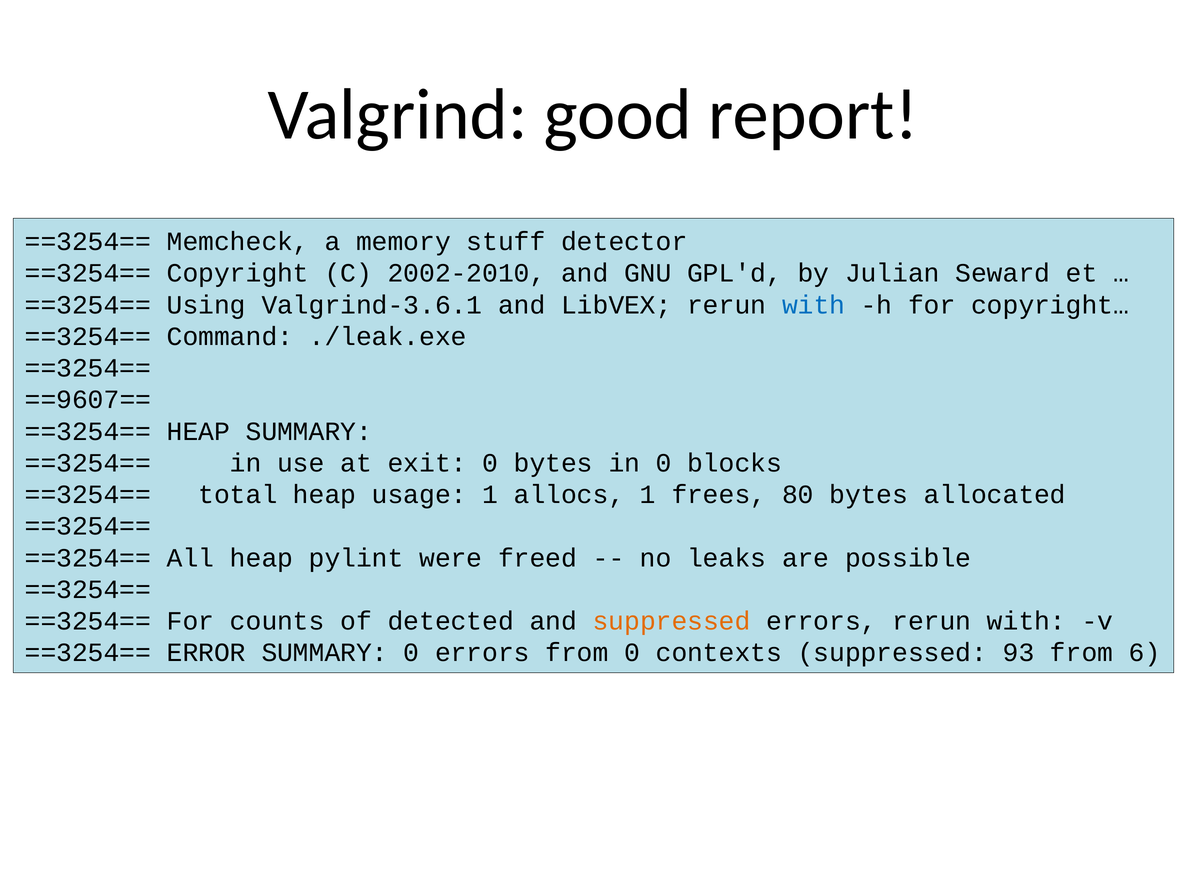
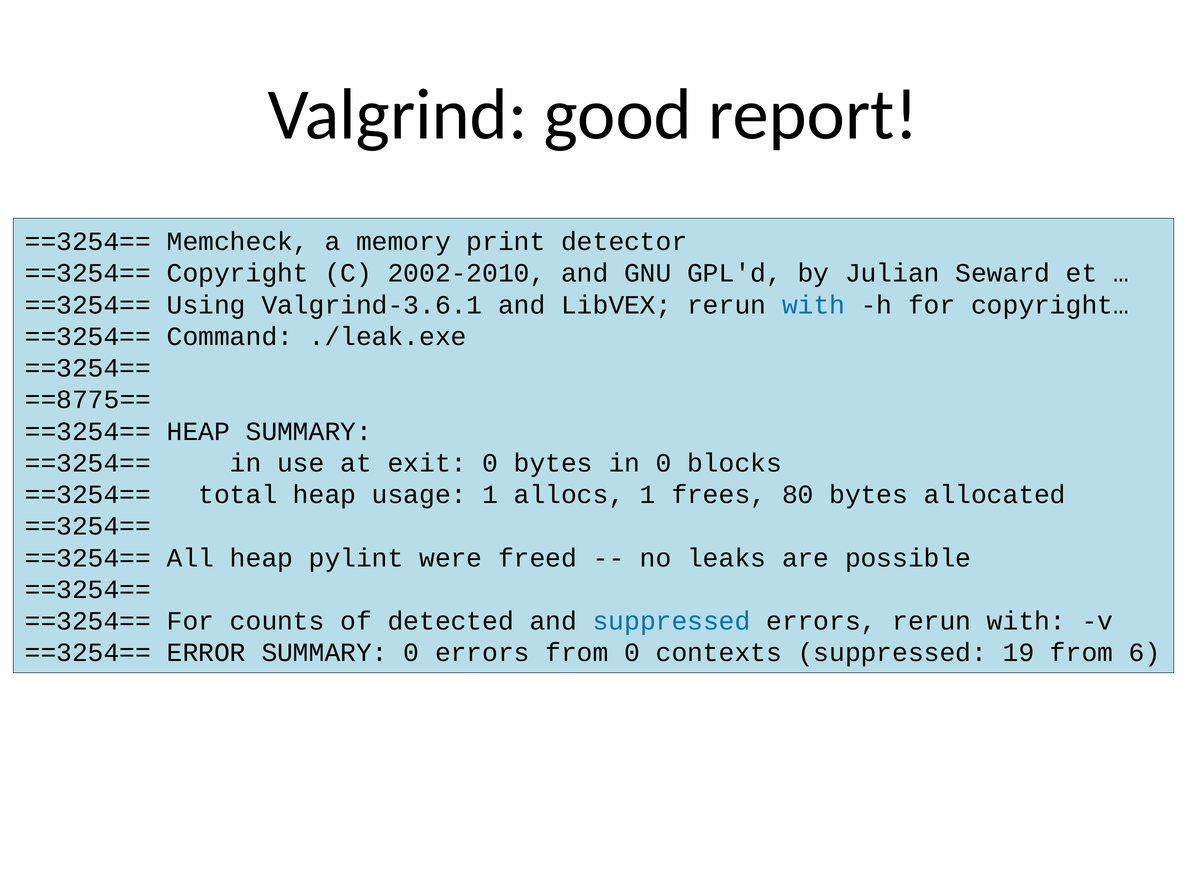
stuff: stuff -> print
==9607==: ==9607== -> ==8775==
suppressed at (672, 621) colour: orange -> blue
93: 93 -> 19
